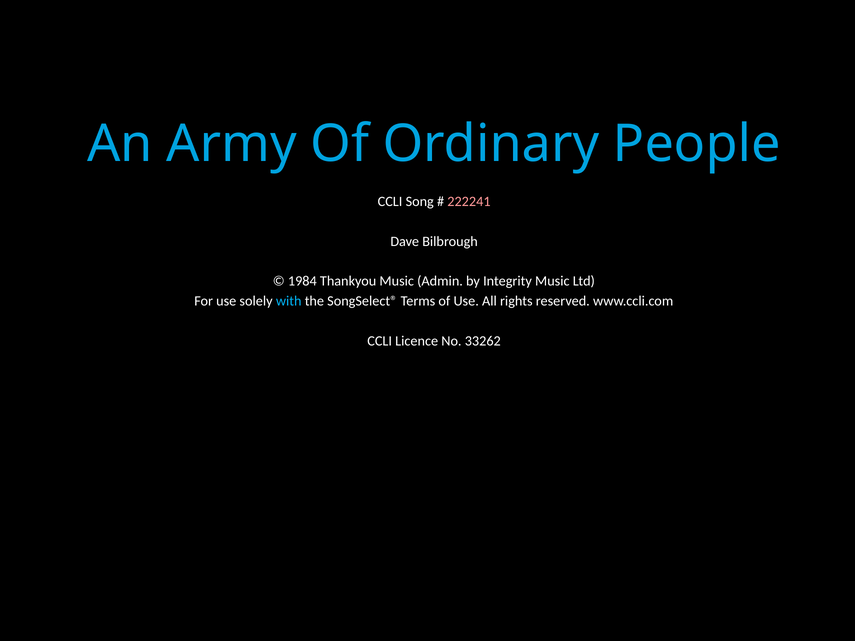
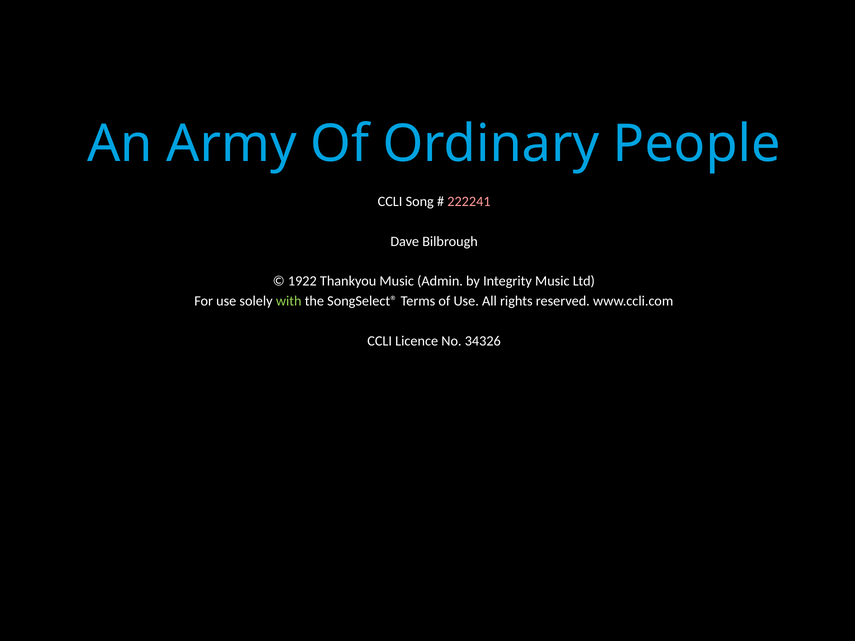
1984: 1984 -> 1922
with colour: light blue -> light green
33262: 33262 -> 34326
